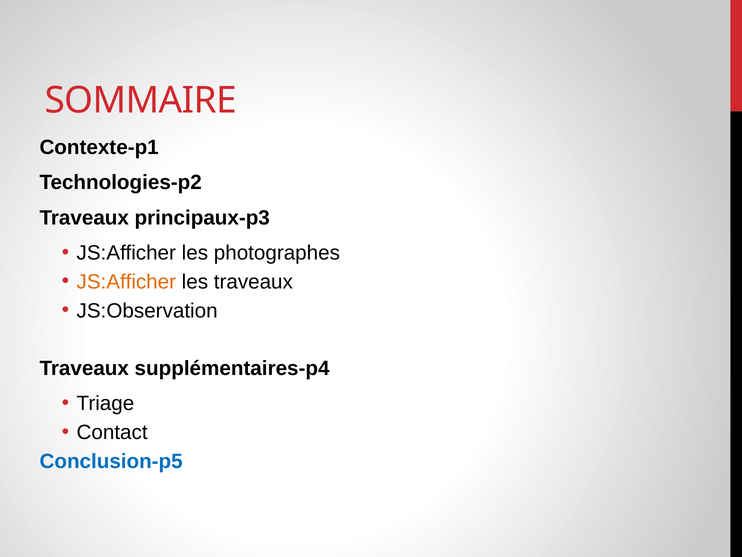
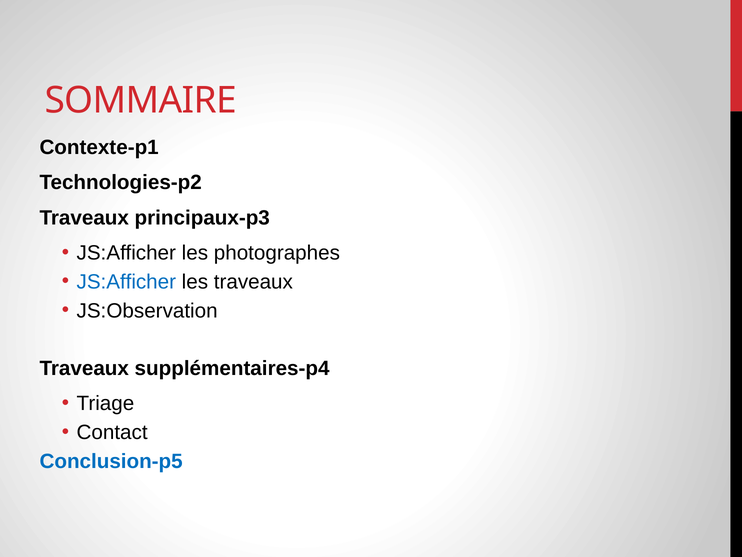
JS:Afficher at (126, 282) colour: orange -> blue
